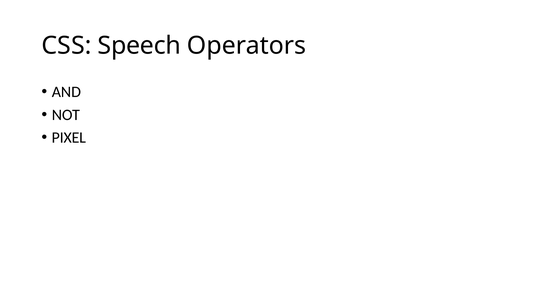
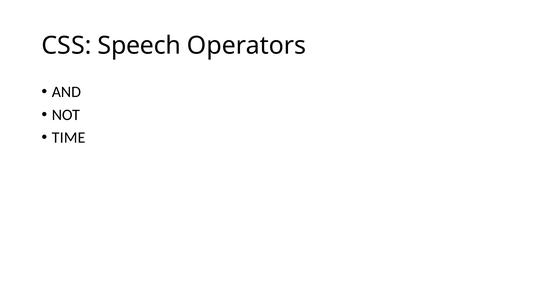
PIXEL: PIXEL -> TIME
